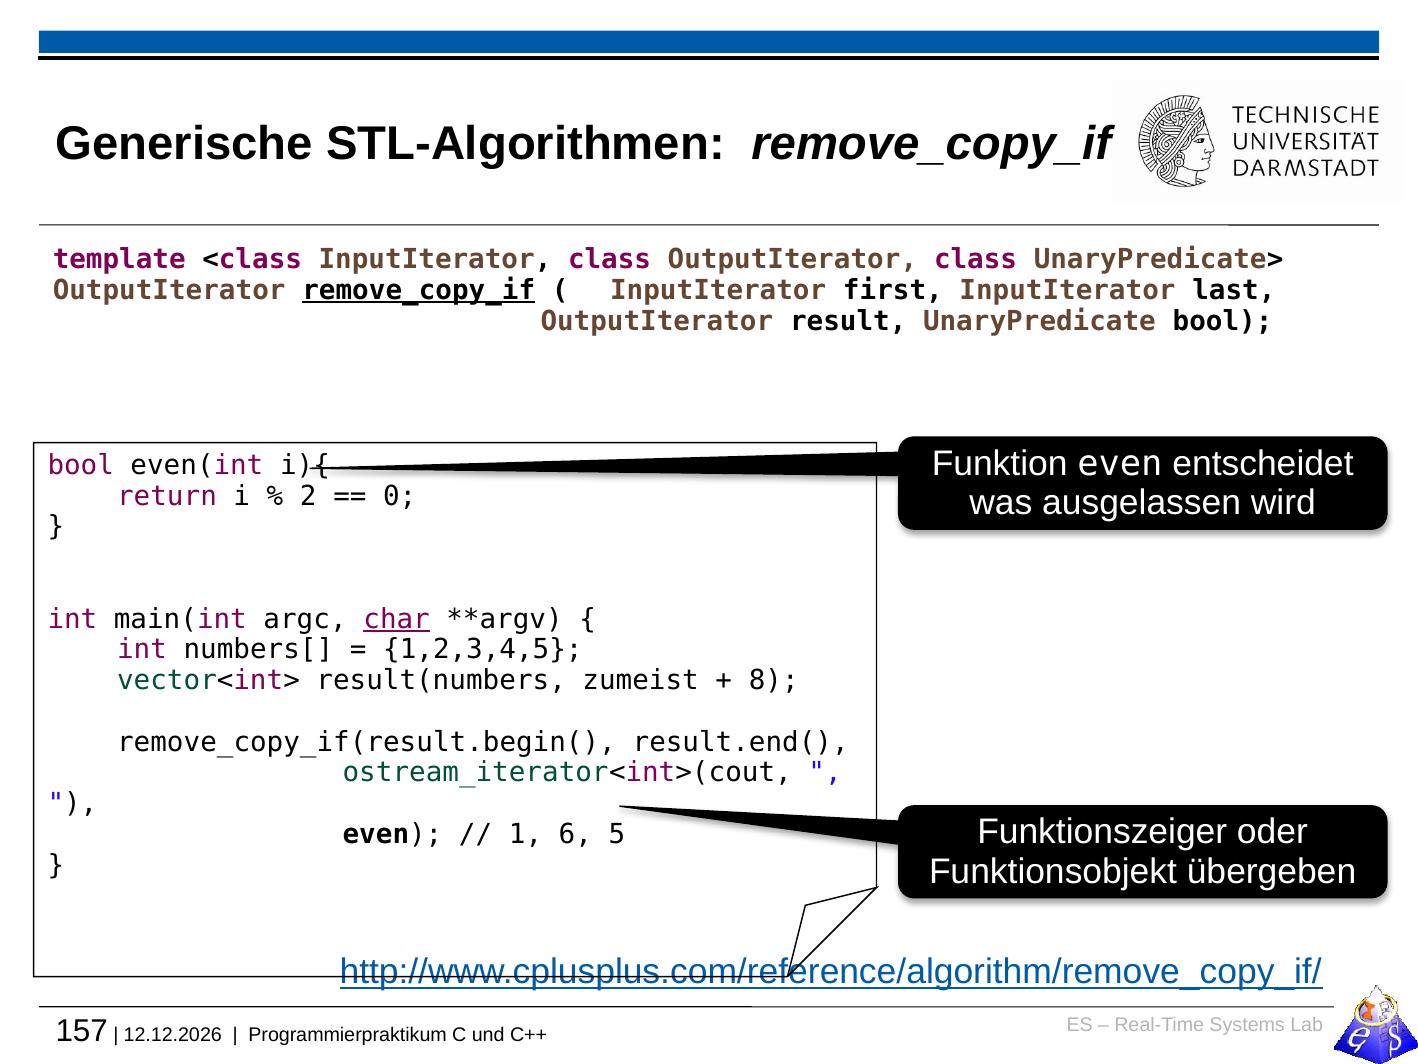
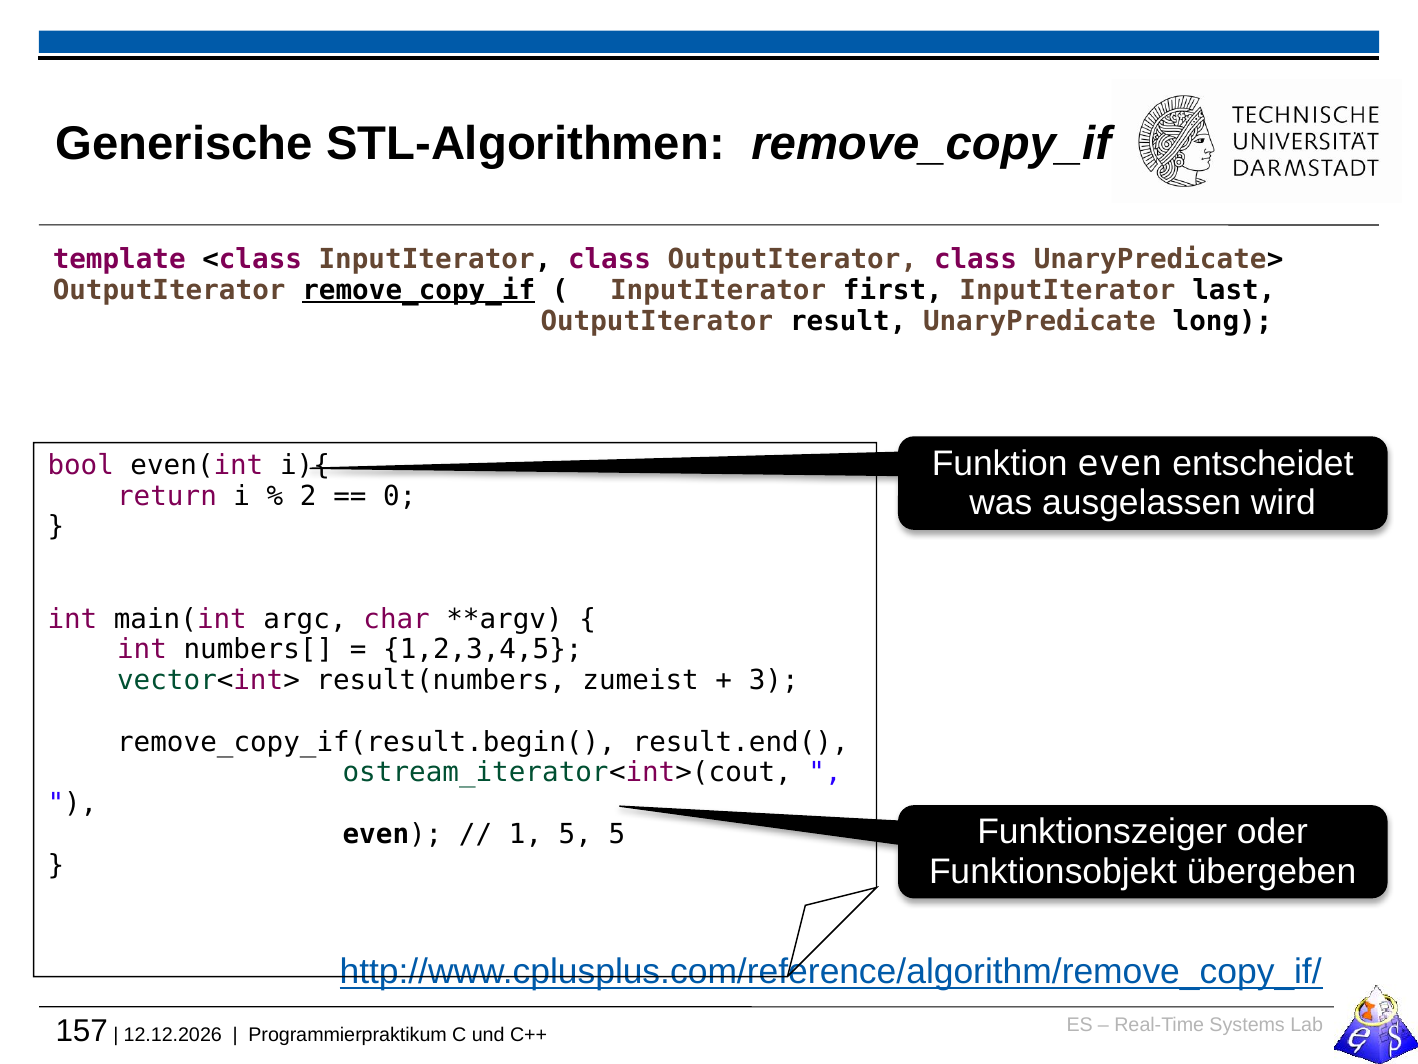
UnaryPredicate bool: bool -> long
char underline: present -> none
8: 8 -> 3
1 6: 6 -> 5
